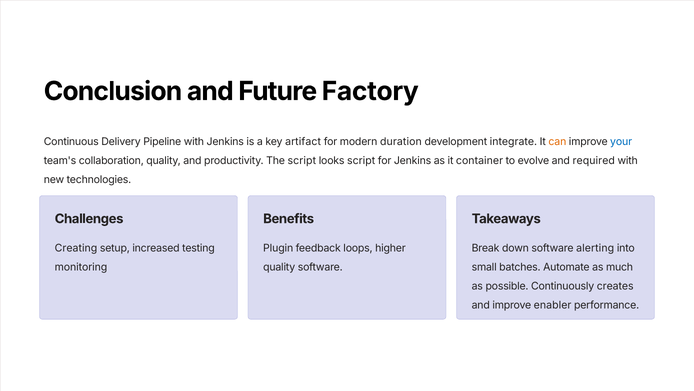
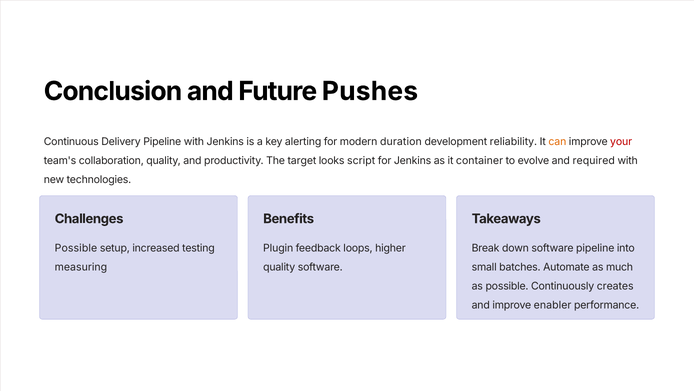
Factory: Factory -> Pushes
artifact: artifact -> alerting
integrate: integrate -> reliability
your colour: blue -> red
The script: script -> target
software alerting: alerting -> pipeline
Creating at (76, 248): Creating -> Possible
monitoring: monitoring -> measuring
